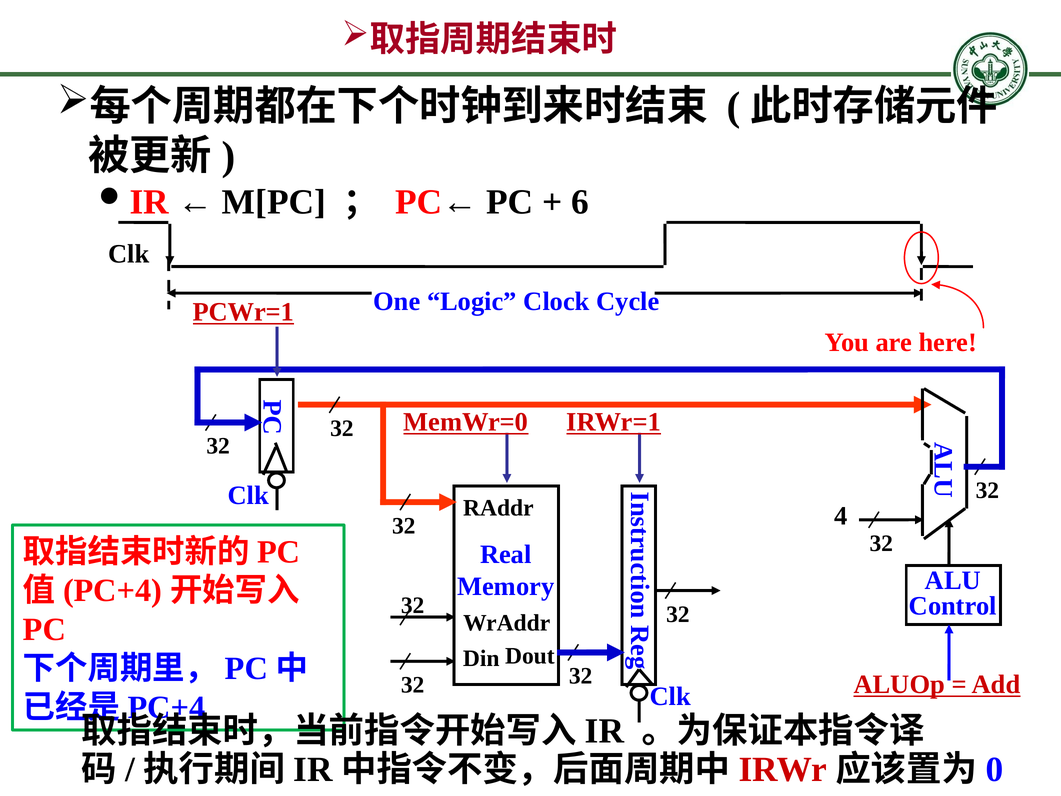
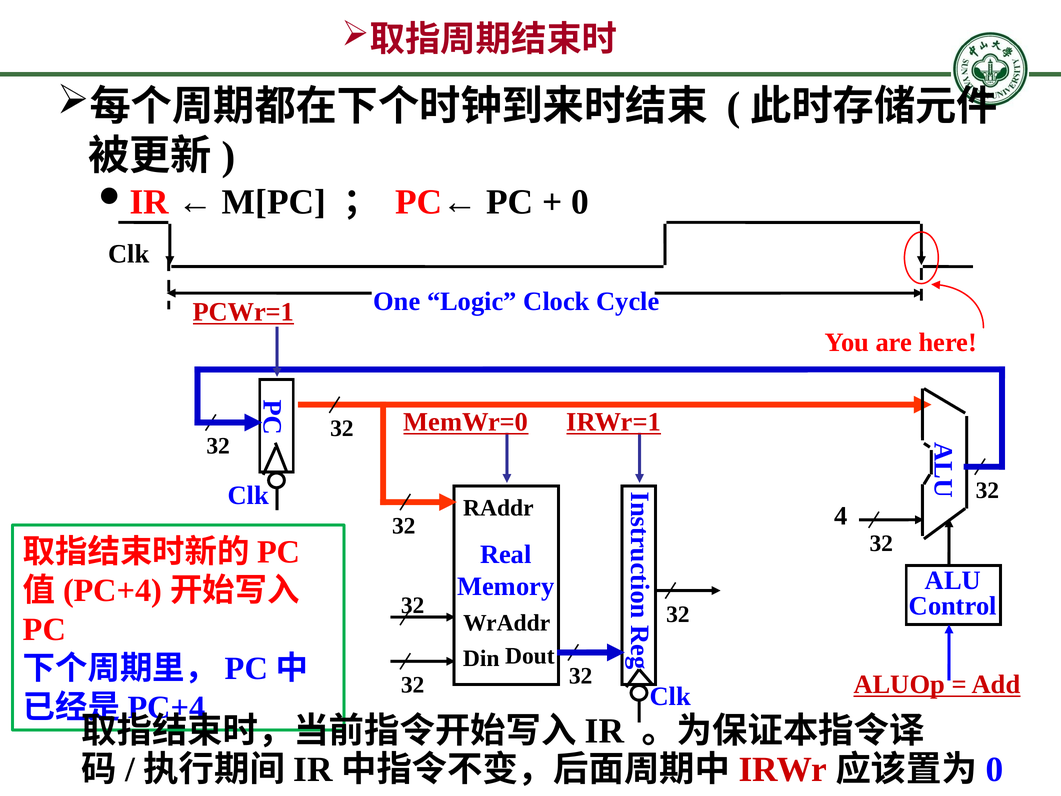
6: 6 -> 0
